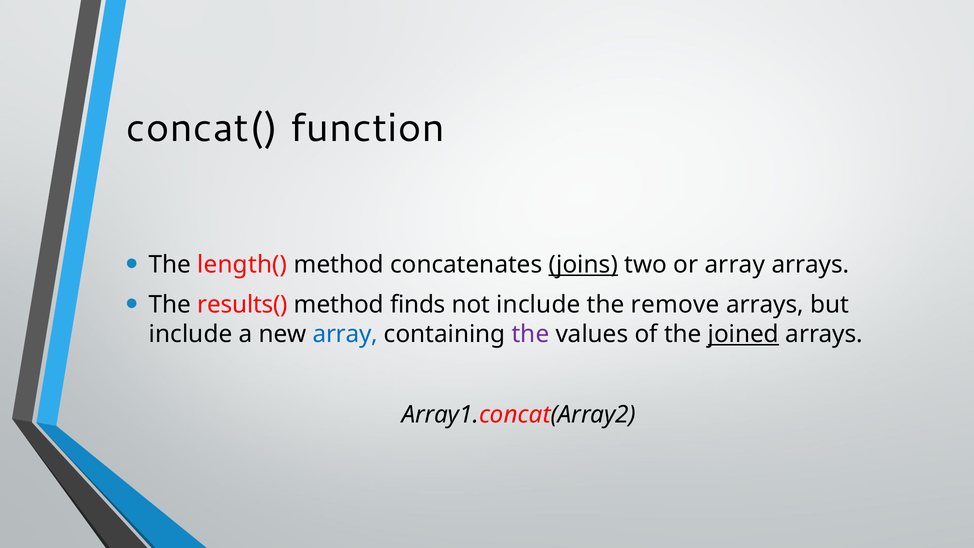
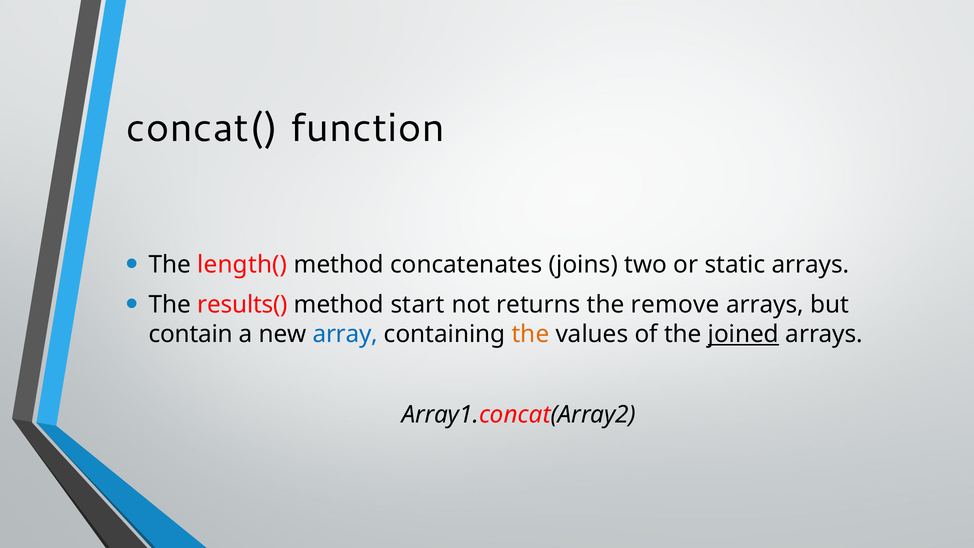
joins underline: present -> none
or array: array -> static
finds: finds -> start
not include: include -> returns
include at (191, 334): include -> contain
the at (530, 334) colour: purple -> orange
